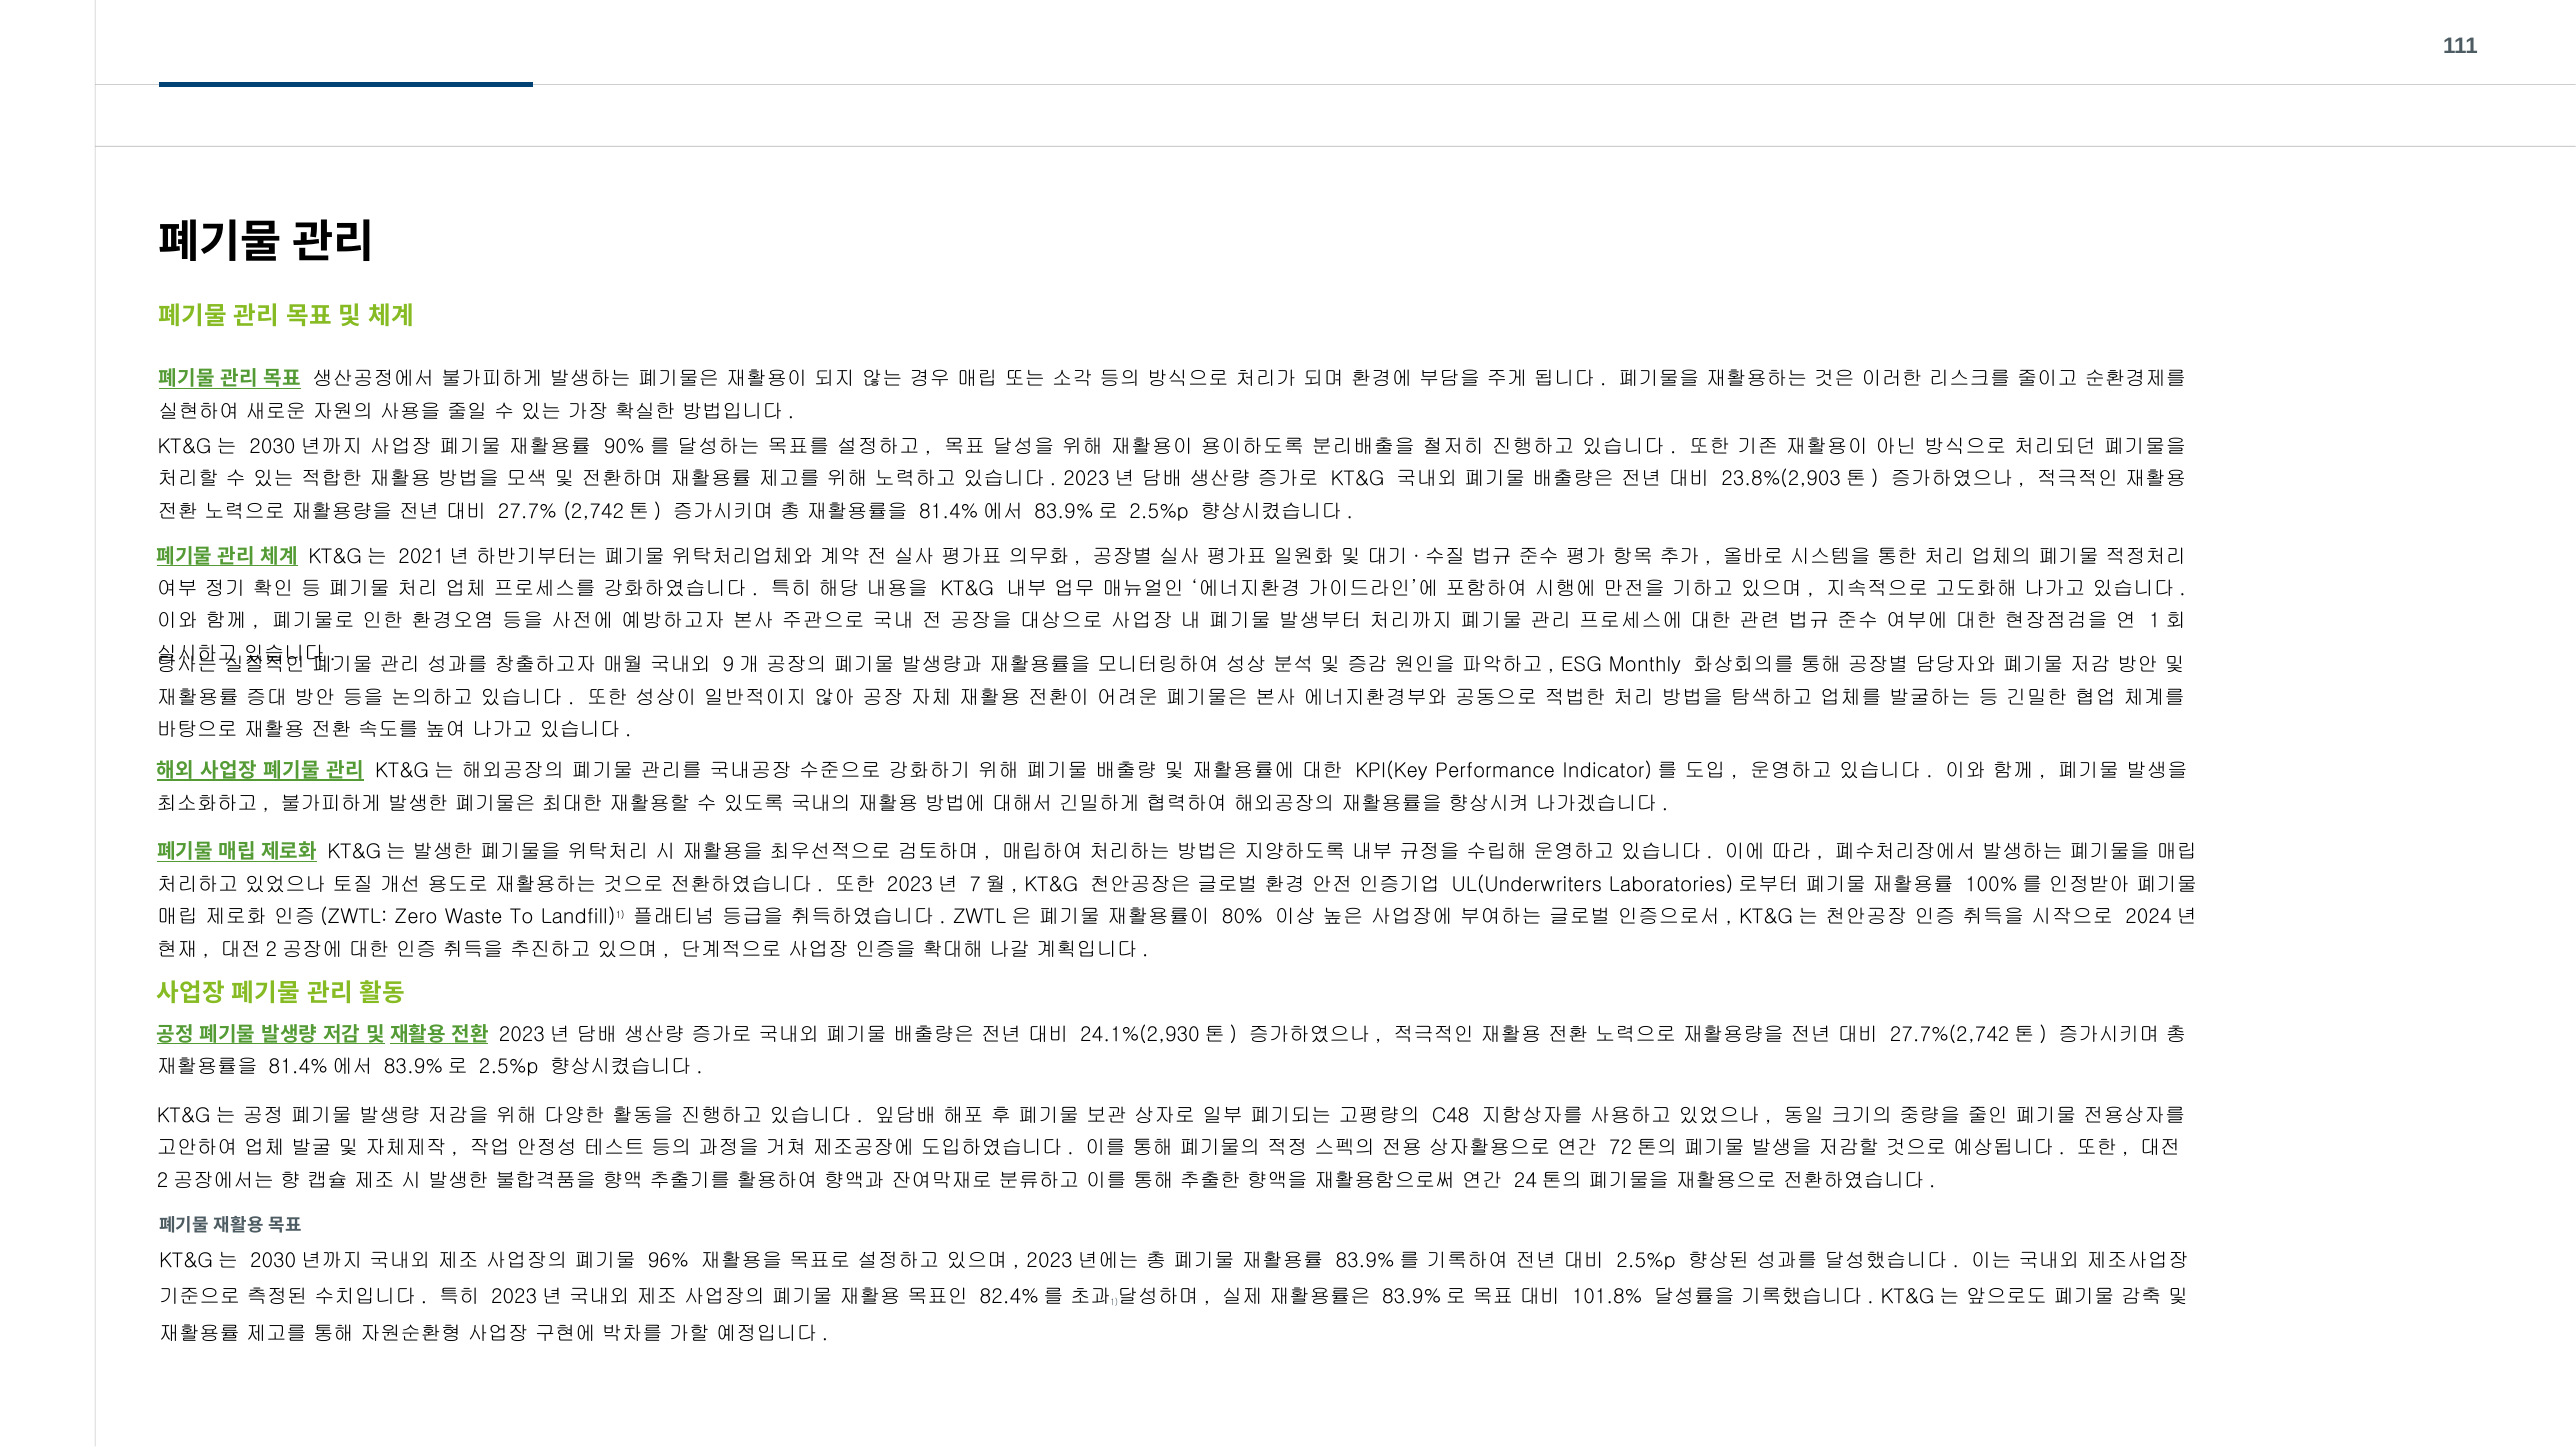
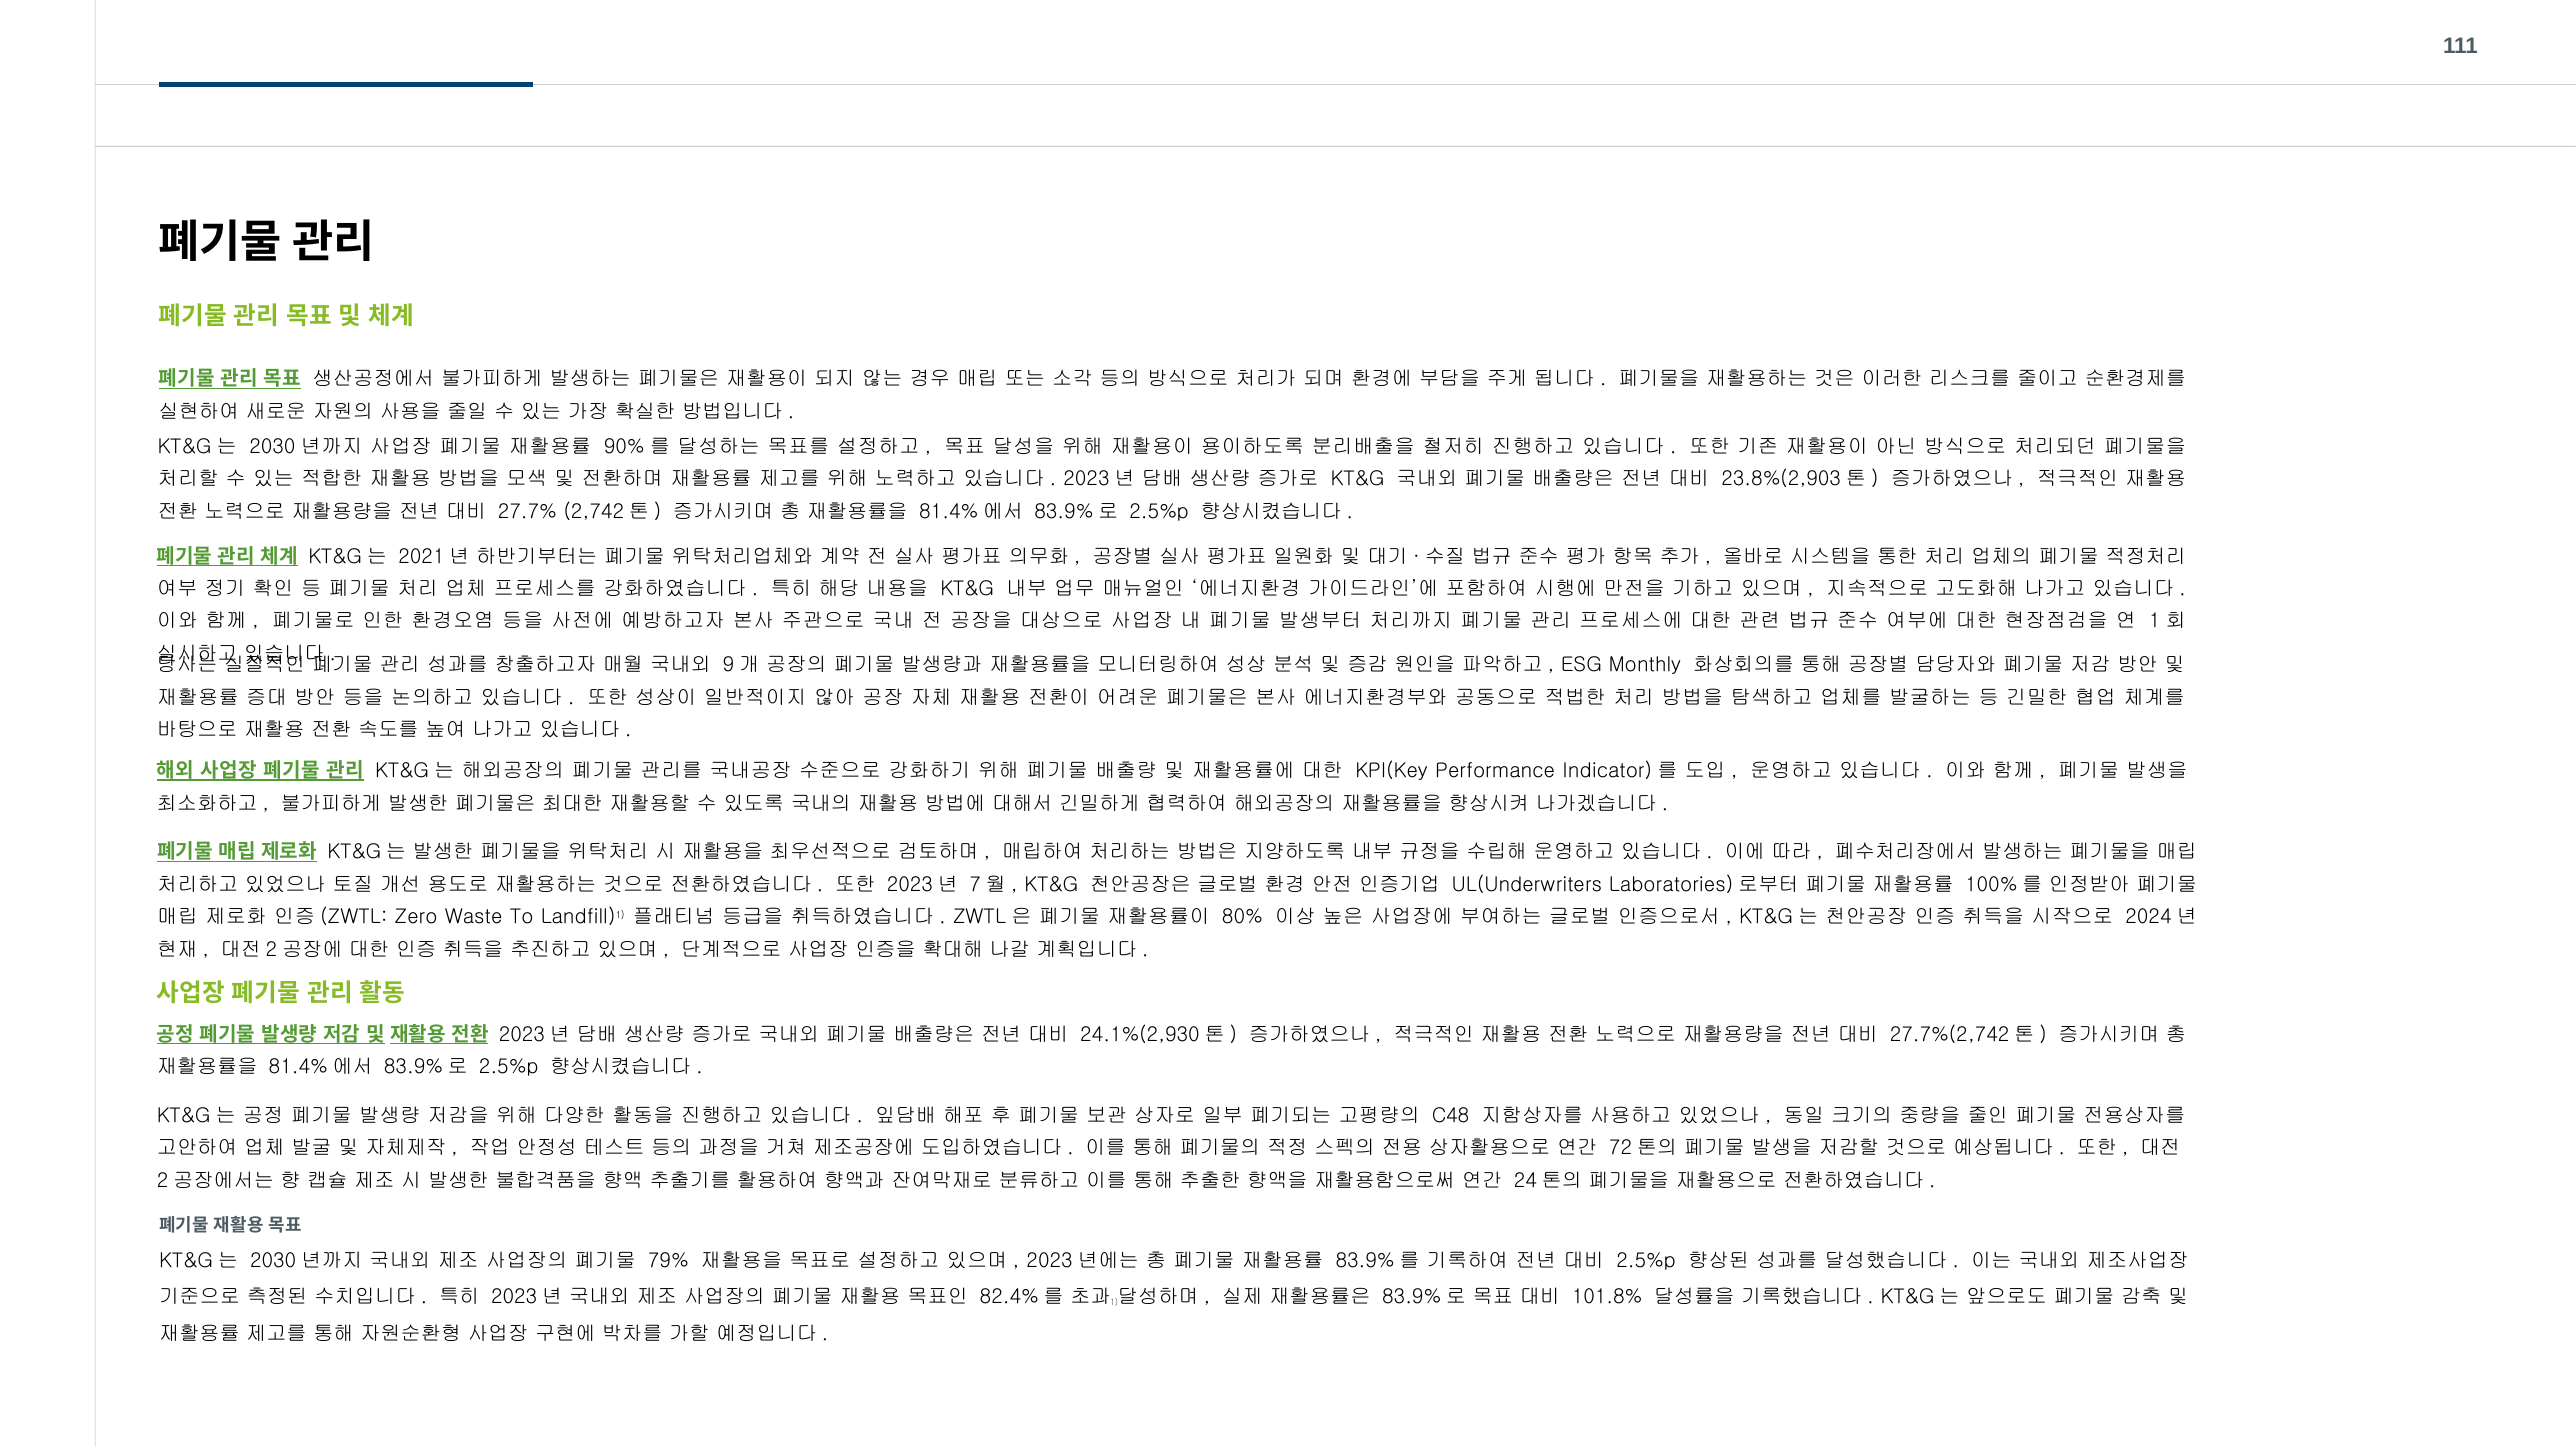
96%: 96% -> 79%
